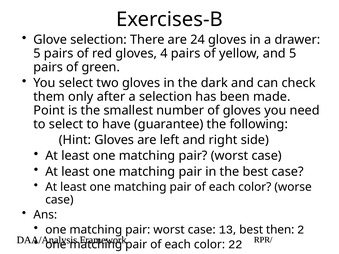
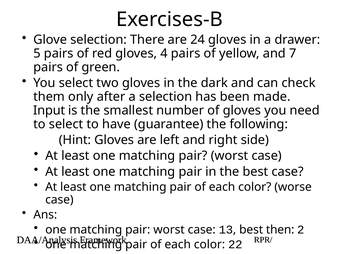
and 5: 5 -> 7
Point: Point -> Input
